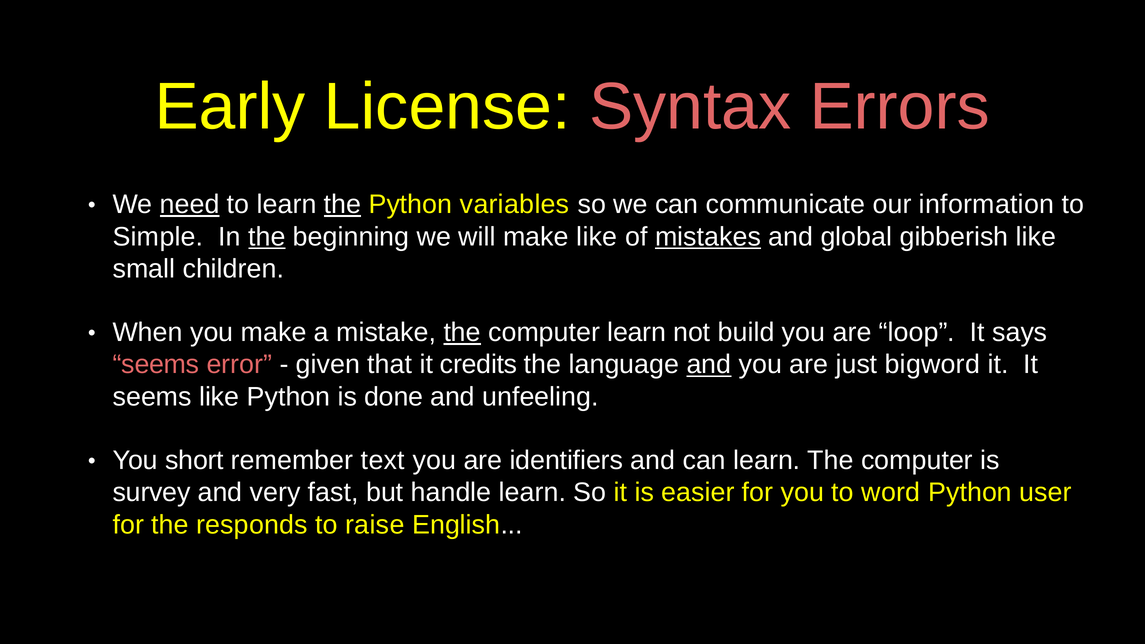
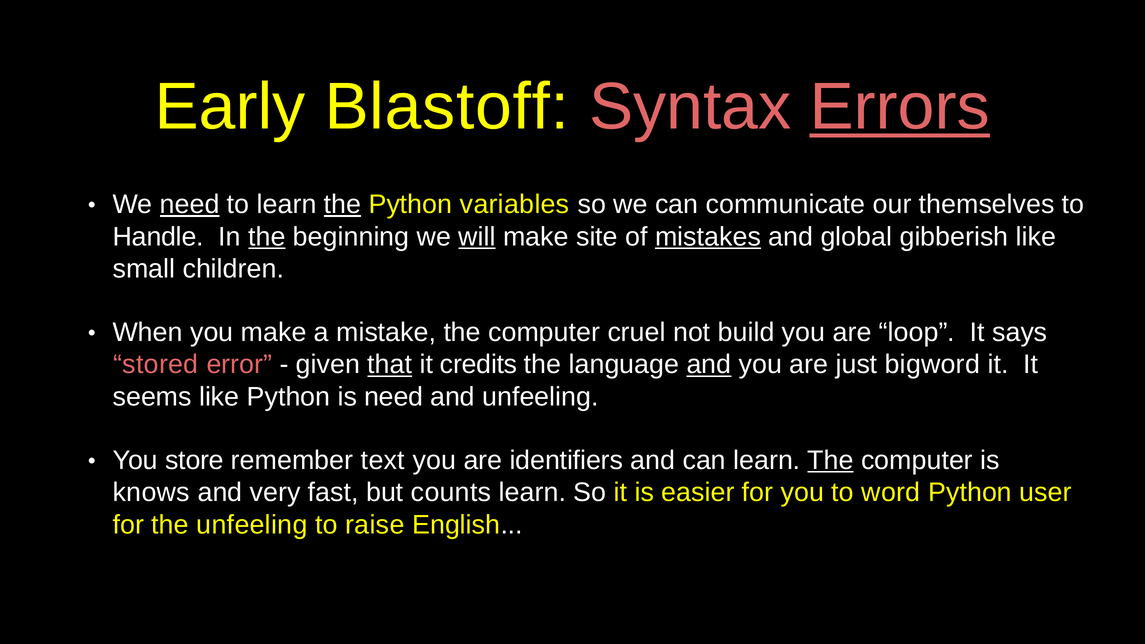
License: License -> Blastoff
Errors underline: none -> present
information: information -> themselves
Simple: Simple -> Handle
will underline: none -> present
make like: like -> site
the at (462, 332) underline: present -> none
computer learn: learn -> cruel
seems at (156, 365): seems -> stored
that underline: none -> present
is done: done -> need
short: short -> store
The at (830, 460) underline: none -> present
survey: survey -> knows
handle: handle -> counts
the responds: responds -> unfeeling
